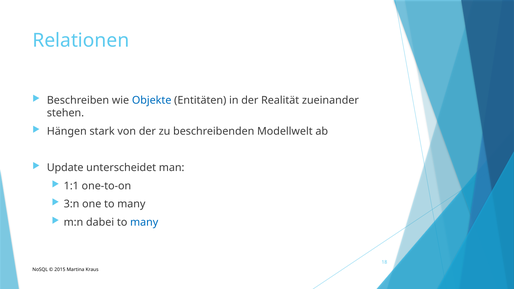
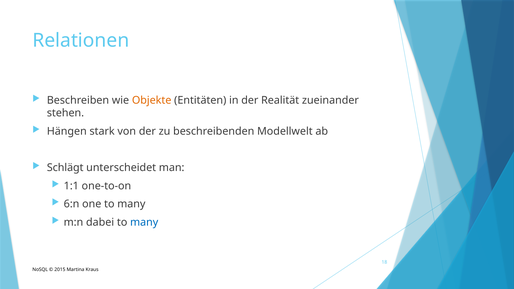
Objekte colour: blue -> orange
Update: Update -> Schlägt
3:n: 3:n -> 6:n
